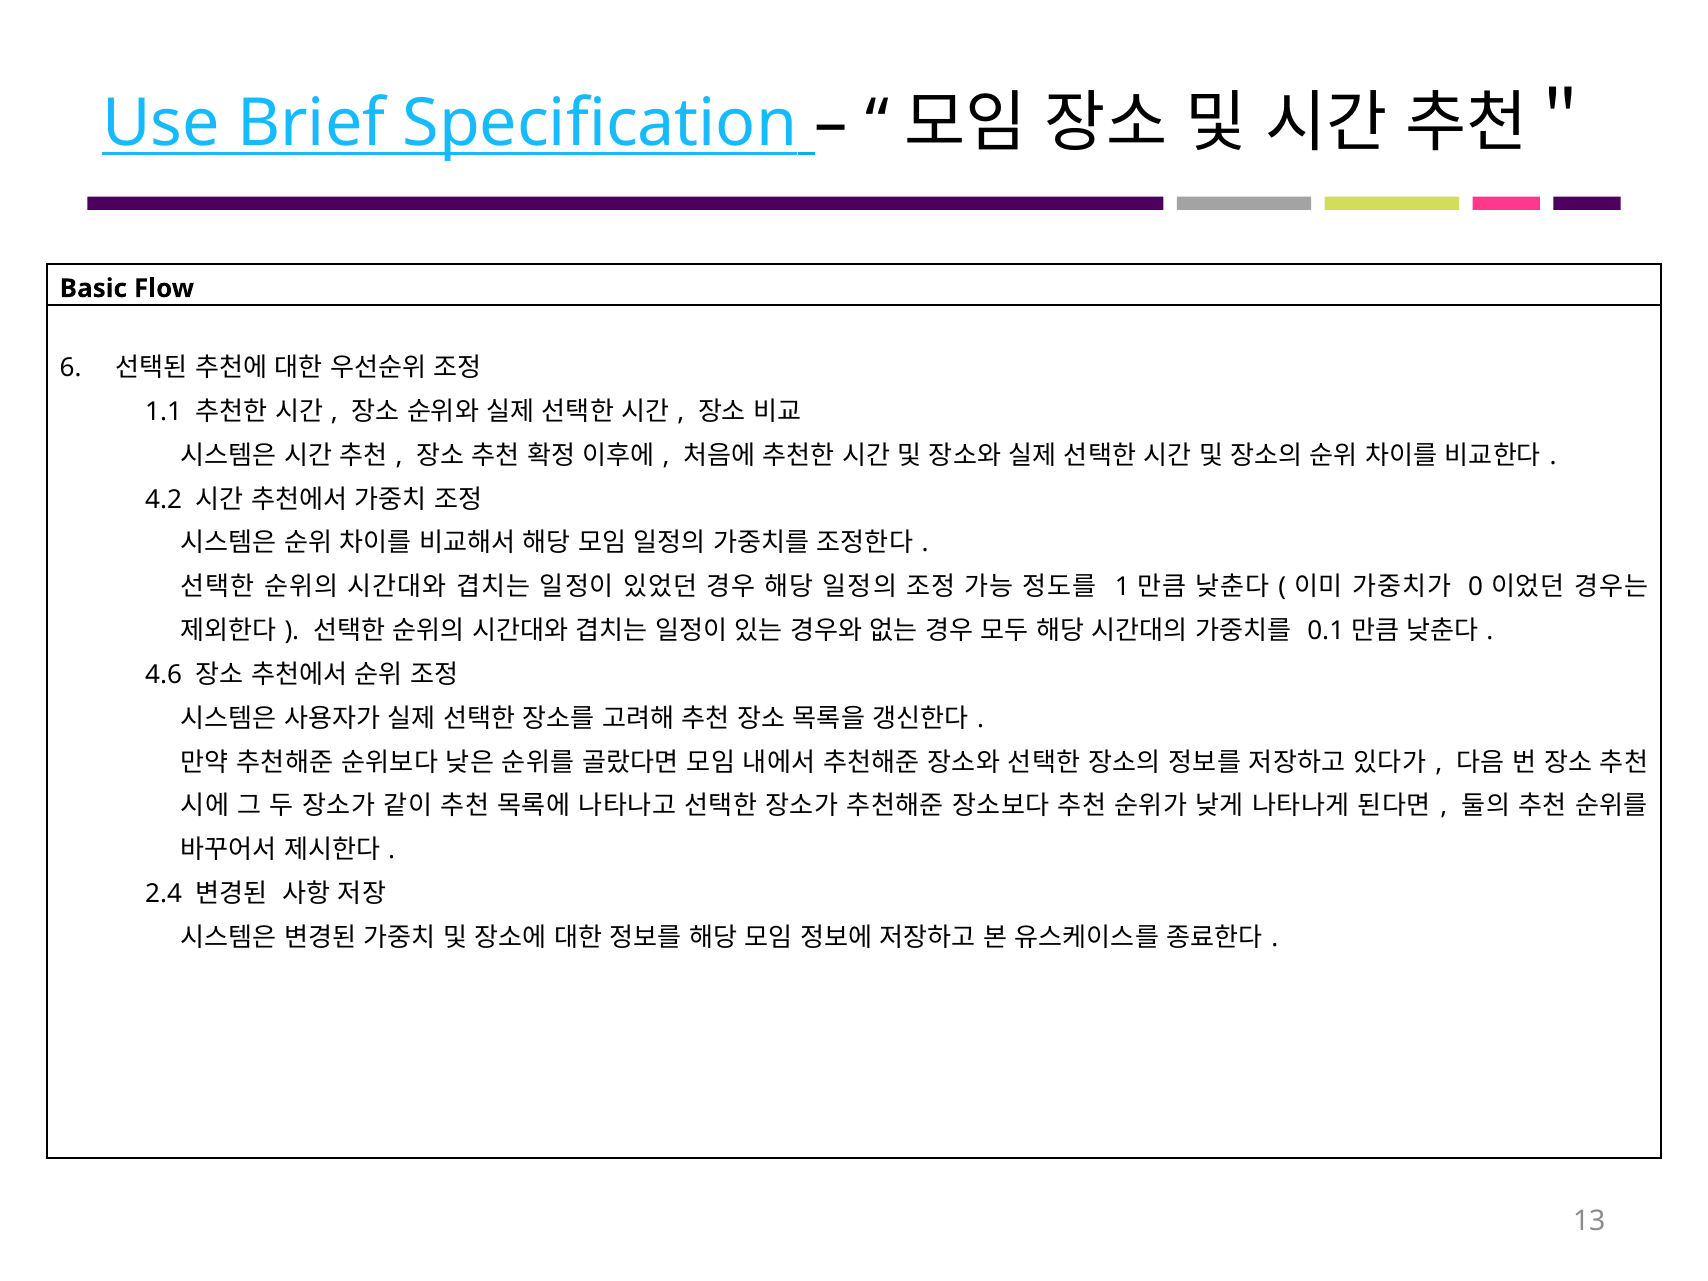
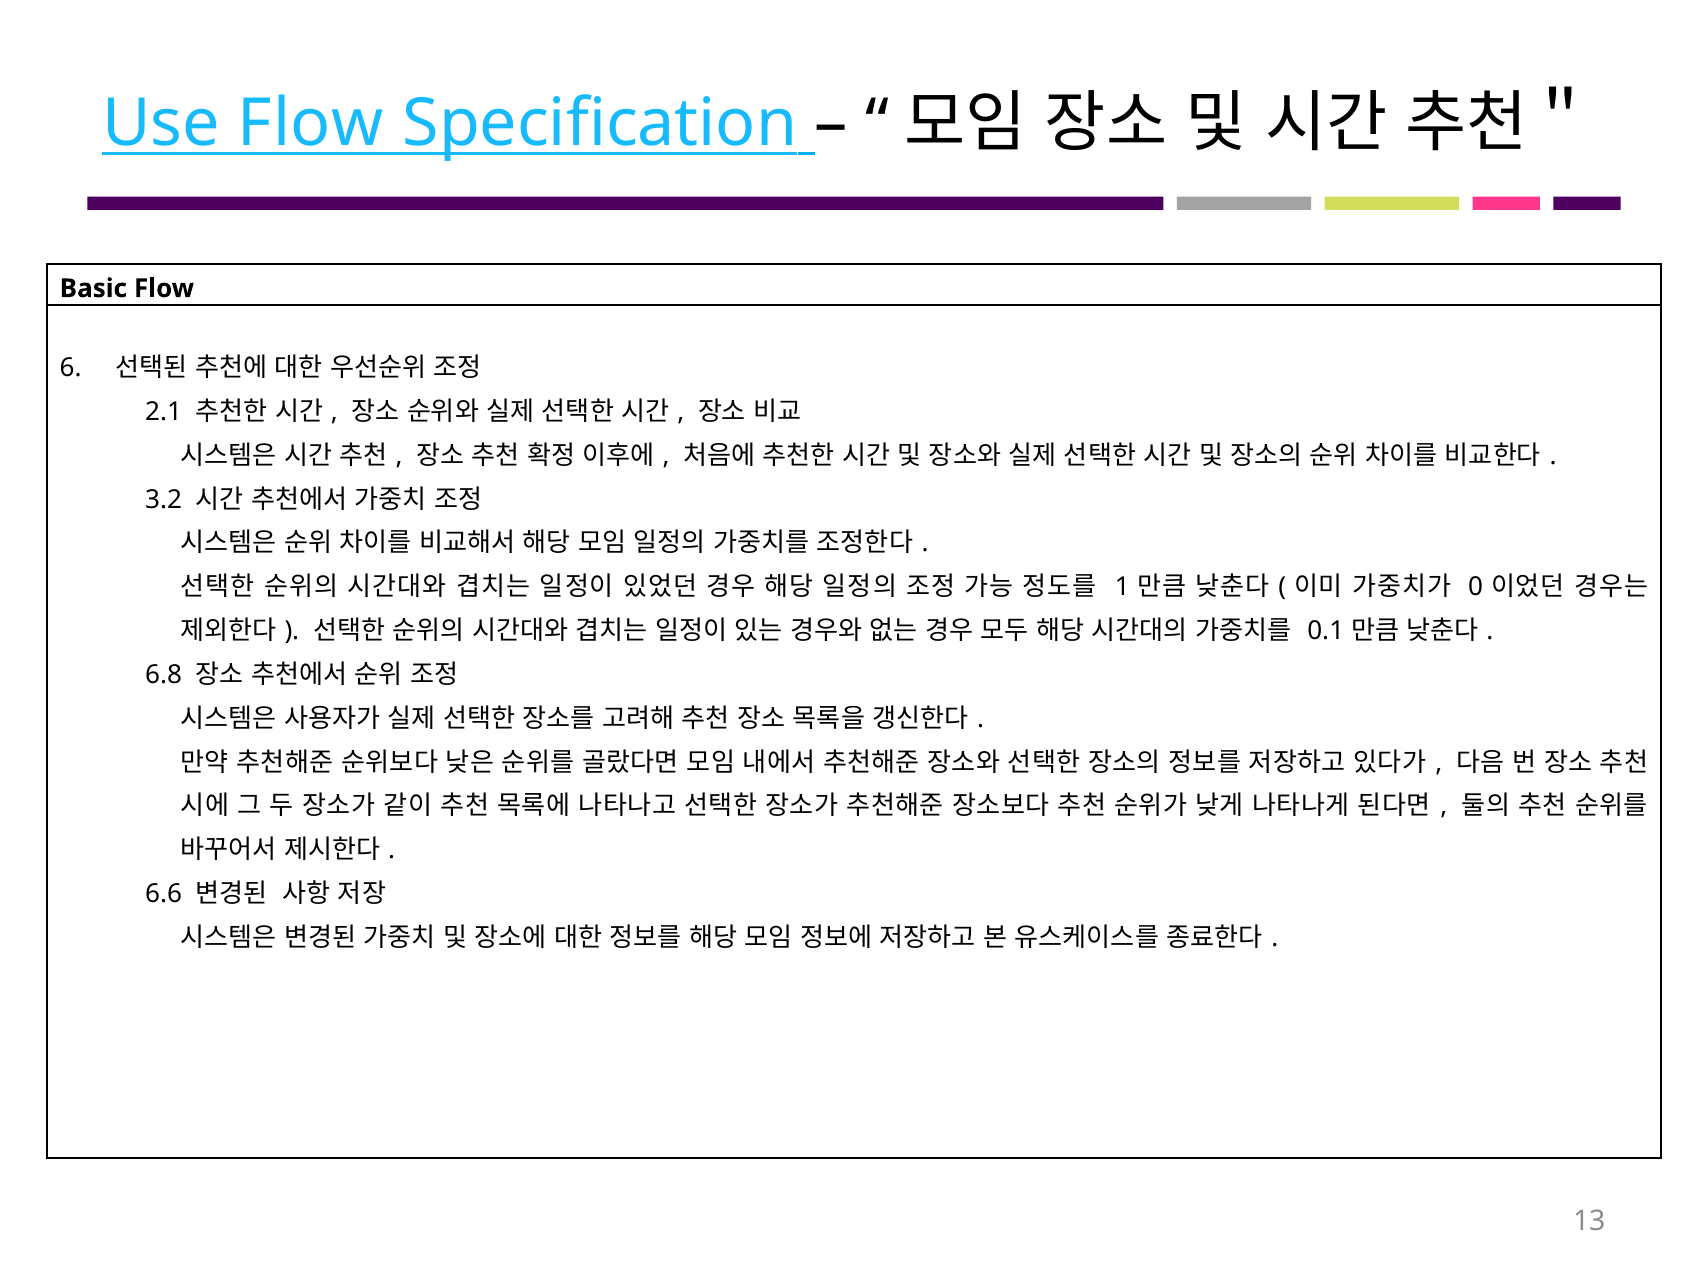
Use Brief: Brief -> Flow
1.1: 1.1 -> 2.1
4.2: 4.2 -> 3.2
4.6: 4.6 -> 6.8
2.4: 2.4 -> 6.6
